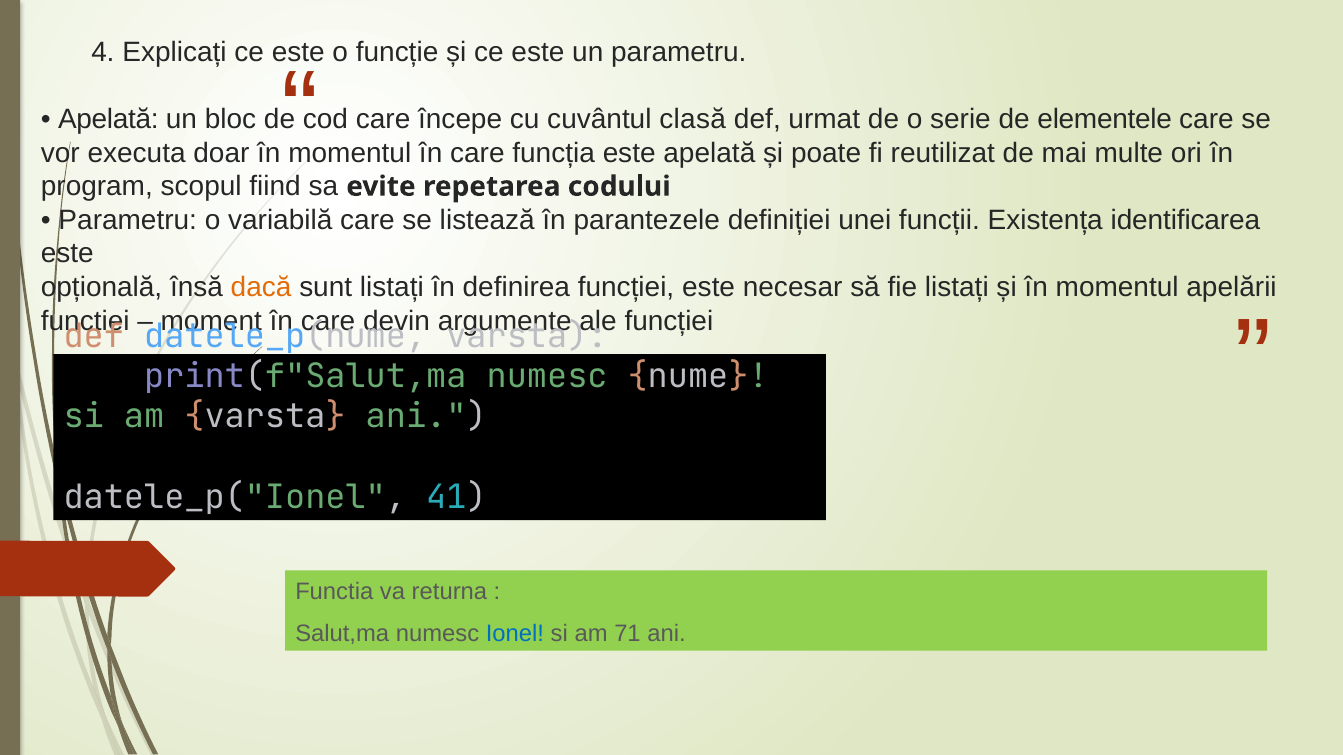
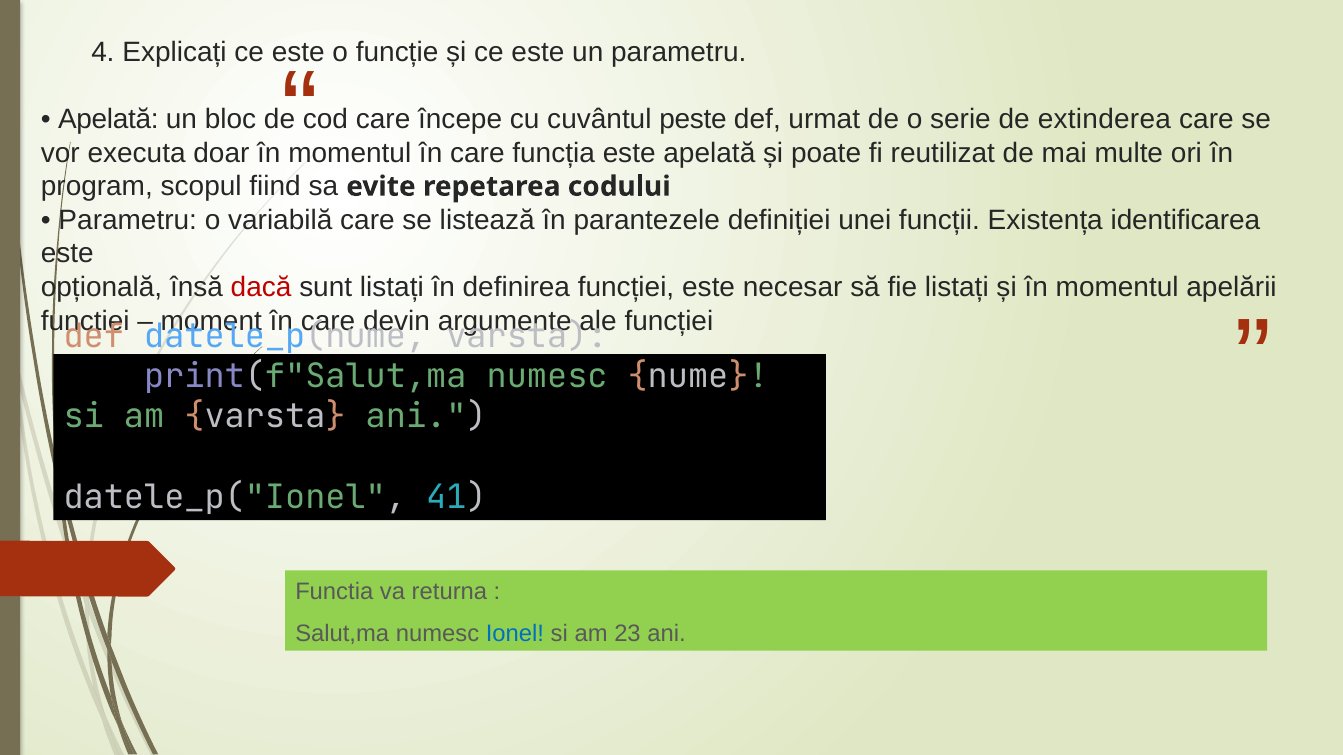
clasă: clasă -> peste
elementele: elementele -> extinderea
dacă colour: orange -> red
71: 71 -> 23
